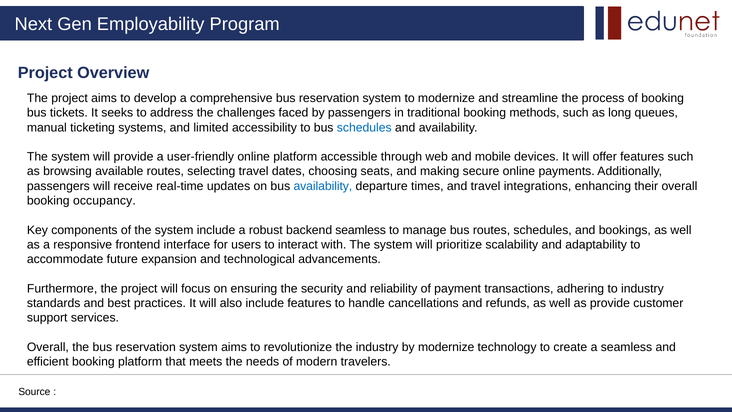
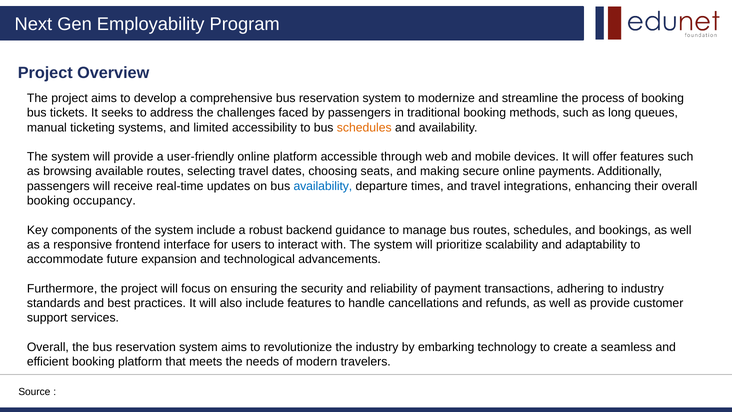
schedules at (364, 127) colour: blue -> orange
backend seamless: seamless -> guidance
by modernize: modernize -> embarking
